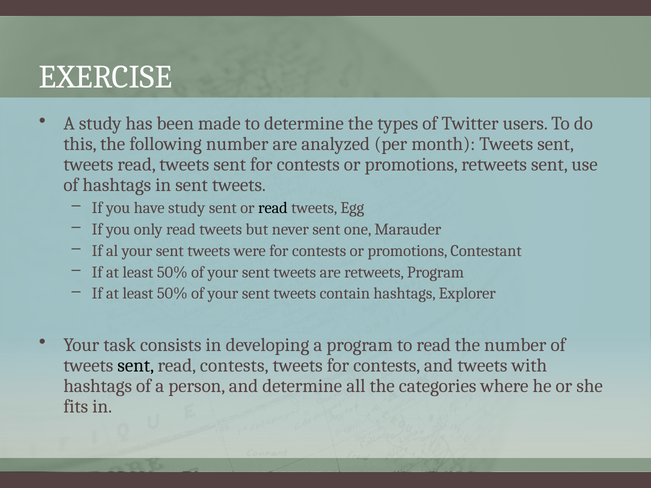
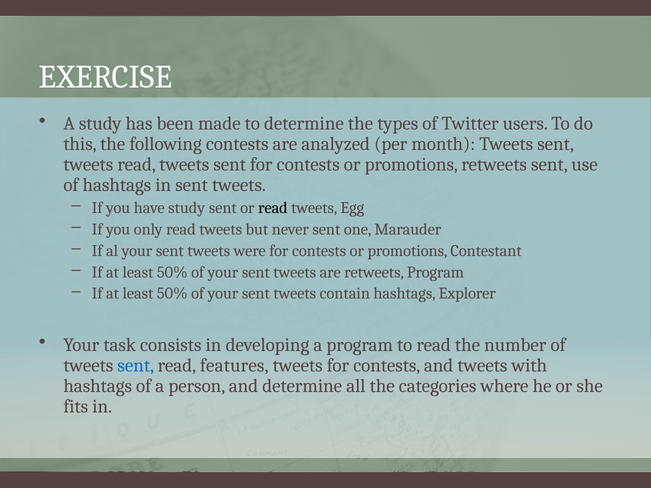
following number: number -> contests
sent at (136, 366) colour: black -> blue
read contests: contests -> features
